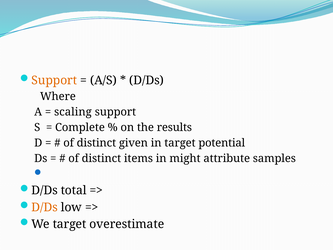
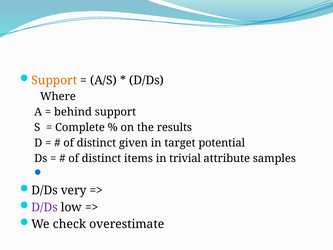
scaling: scaling -> behind
might: might -> trivial
total: total -> very
D/Ds at (45, 207) colour: orange -> purple
We target: target -> check
